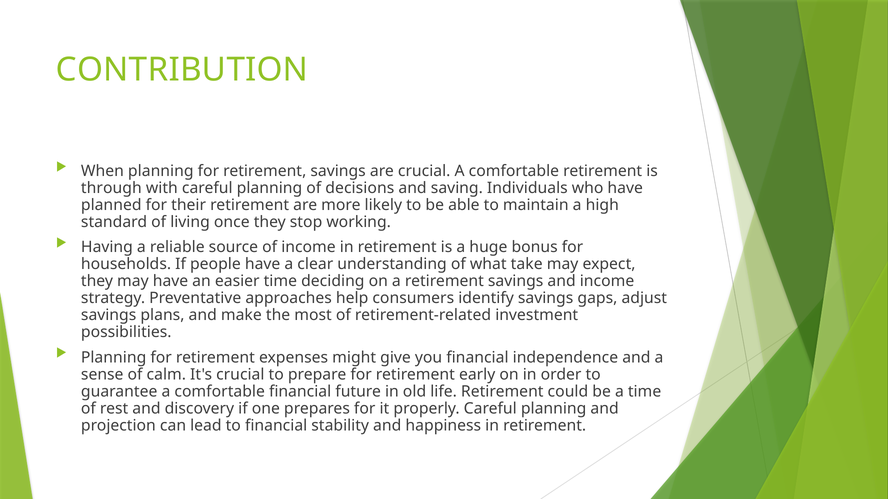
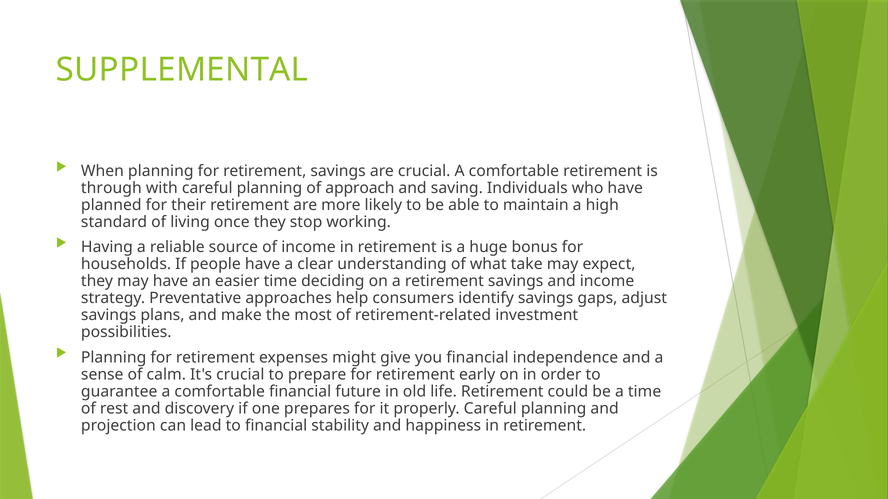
CONTRIBUTION: CONTRIBUTION -> SUPPLEMENTAL
decisions: decisions -> approach
